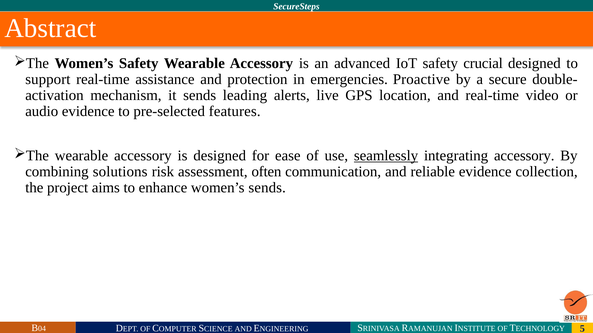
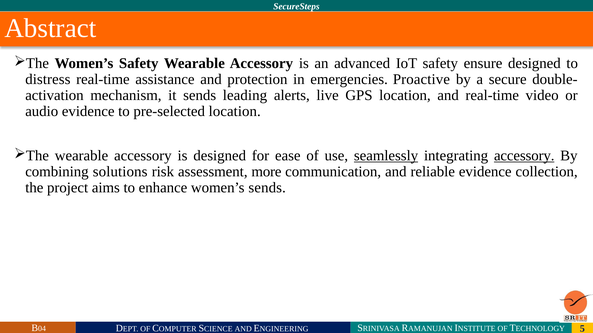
crucial: crucial -> ensure
support: support -> distress
pre-selected features: features -> location
accessory at (524, 156) underline: none -> present
often: often -> more
